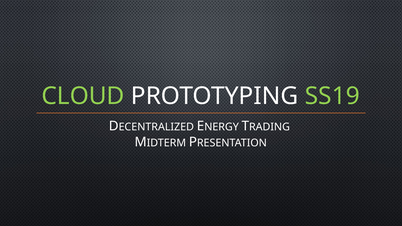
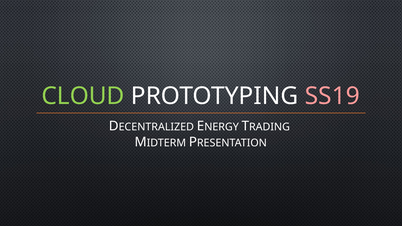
SS19 colour: light green -> pink
